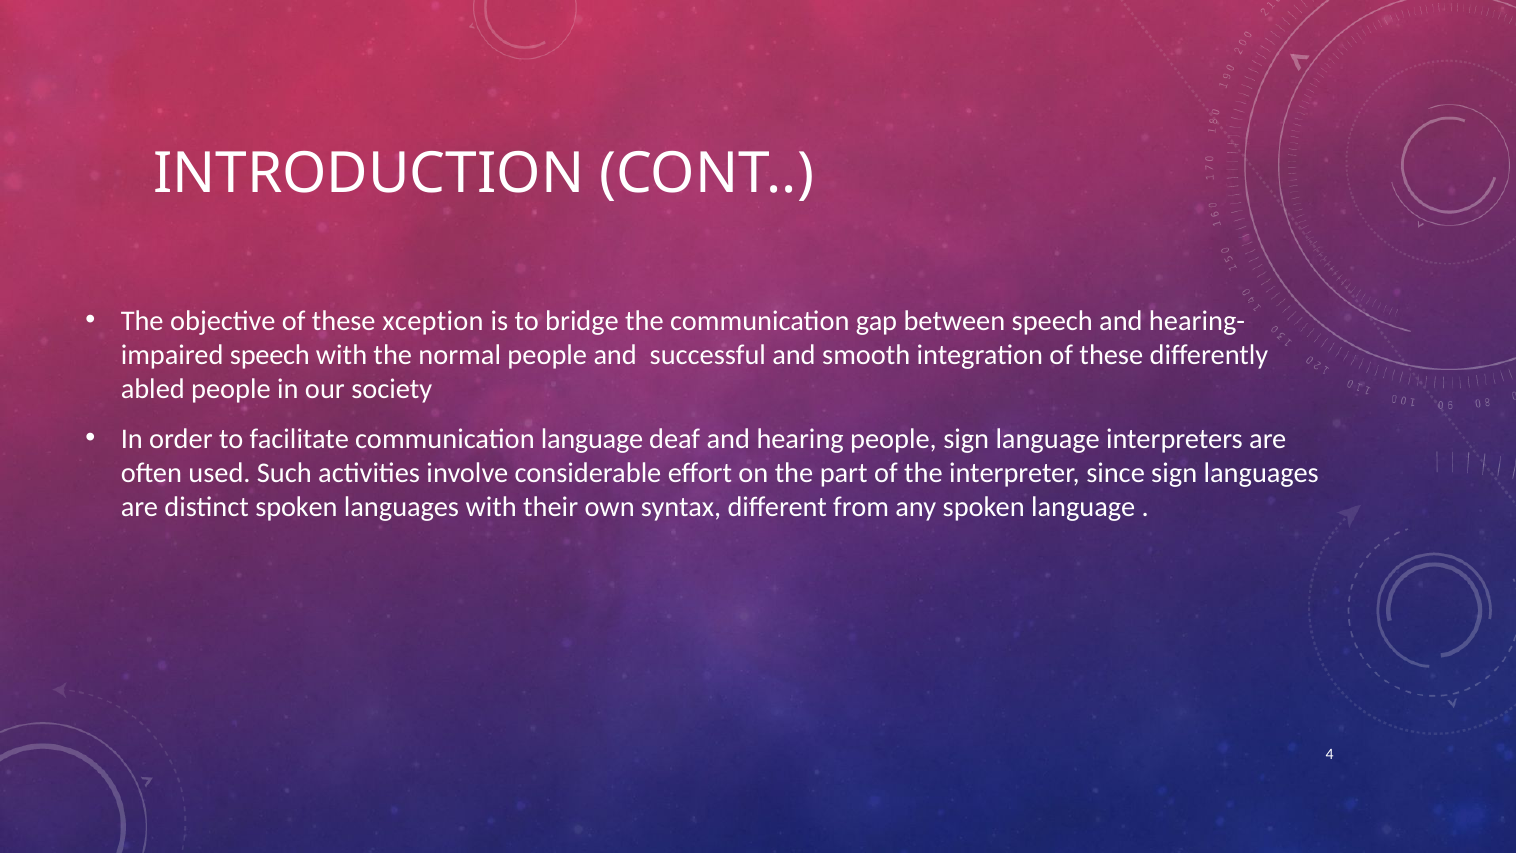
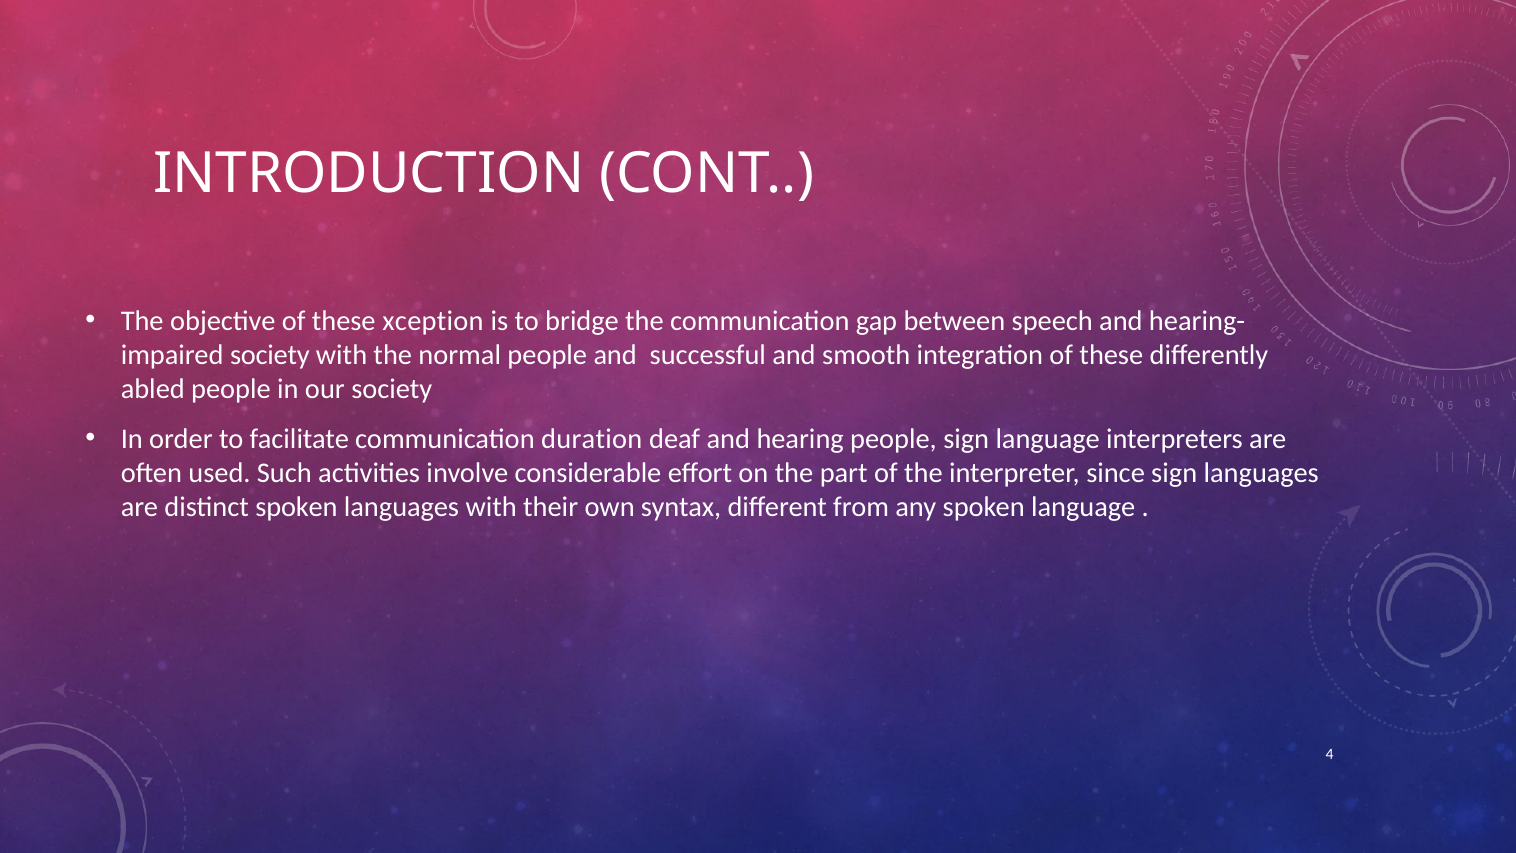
speech at (270, 355): speech -> society
communication language: language -> duration
